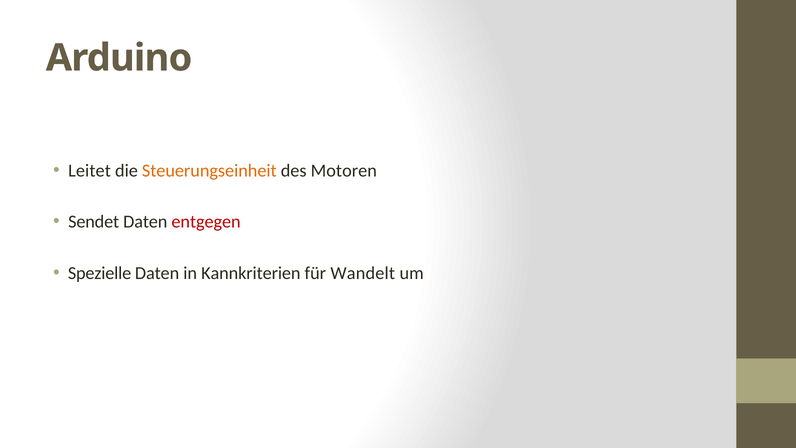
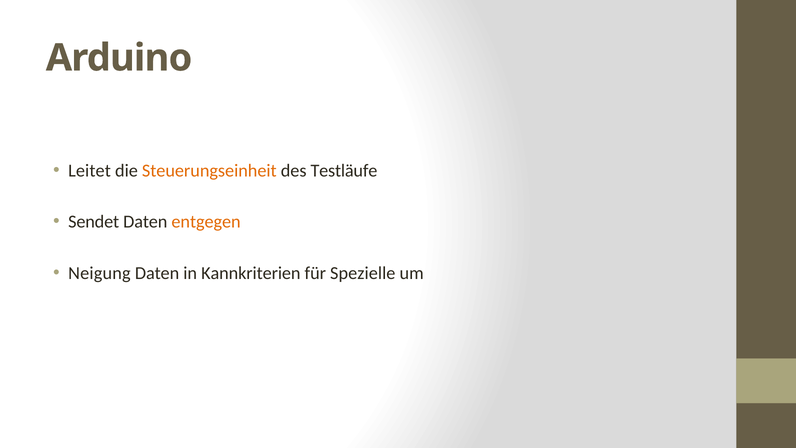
Motoren: Motoren -> Testläufe
entgegen colour: red -> orange
Spezielle: Spezielle -> Neigung
Wandelt: Wandelt -> Spezielle
